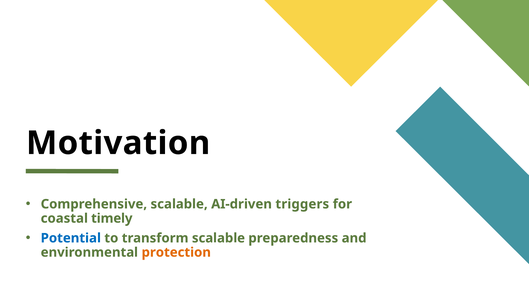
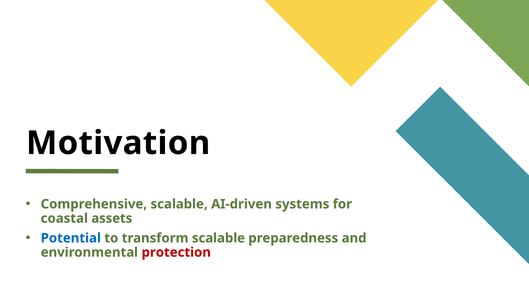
triggers: triggers -> systems
timely: timely -> assets
protection colour: orange -> red
